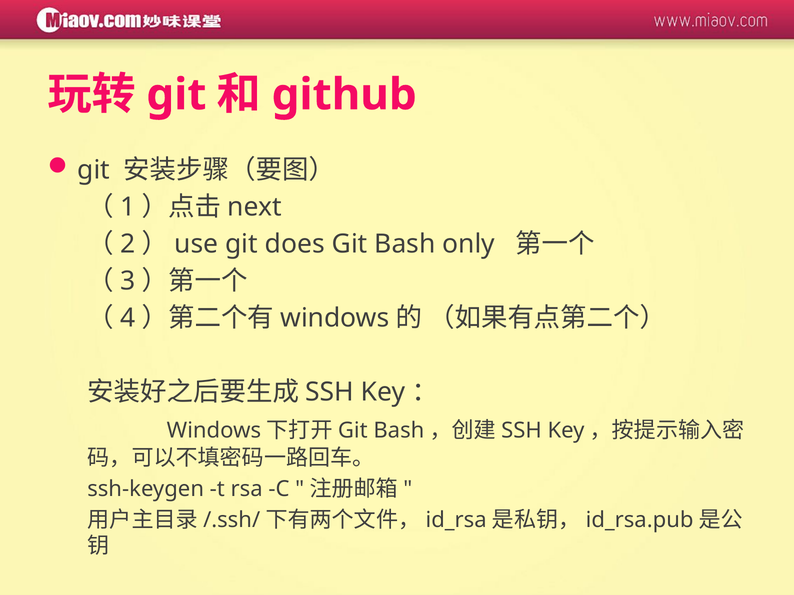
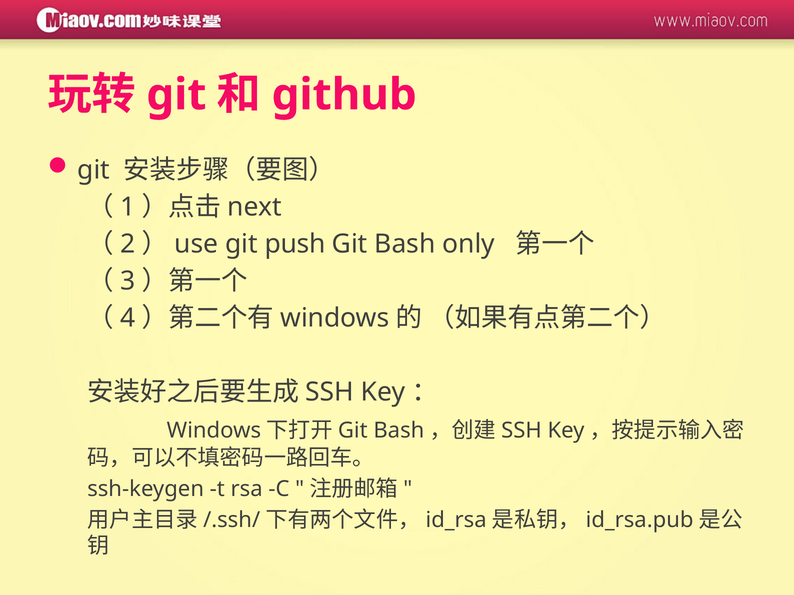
does: does -> push
